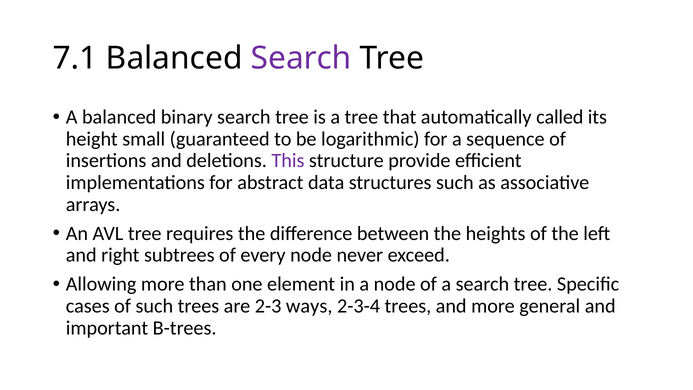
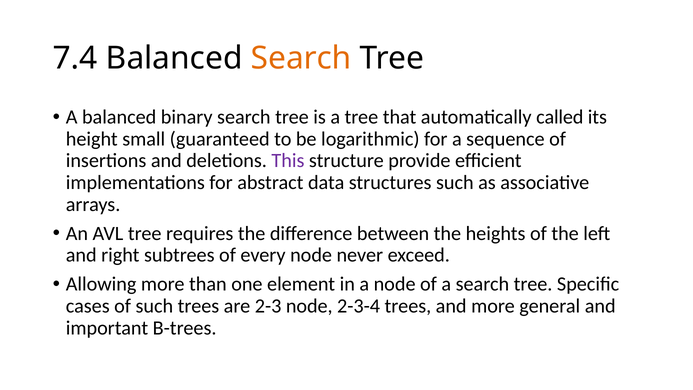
7.1: 7.1 -> 7.4
Search at (301, 58) colour: purple -> orange
2-3 ways: ways -> node
